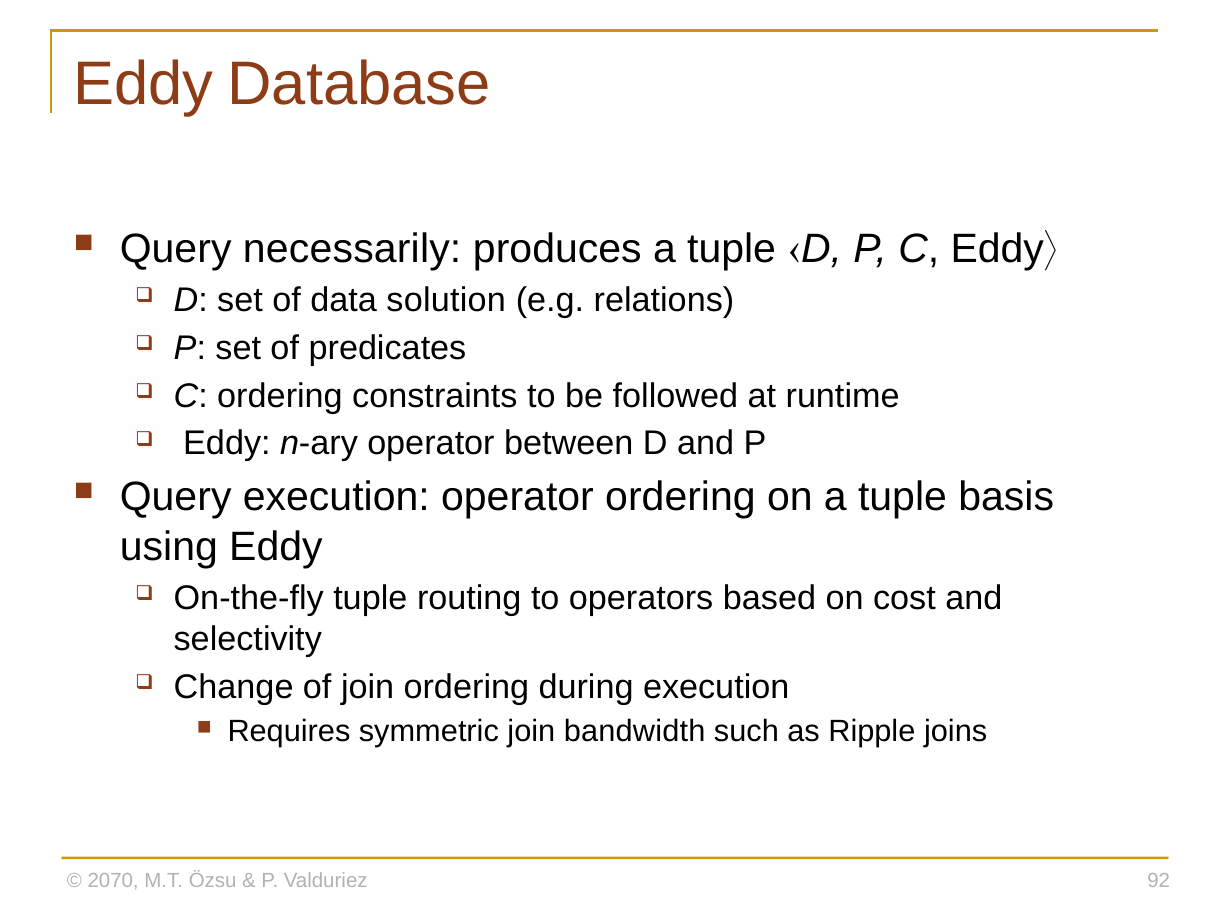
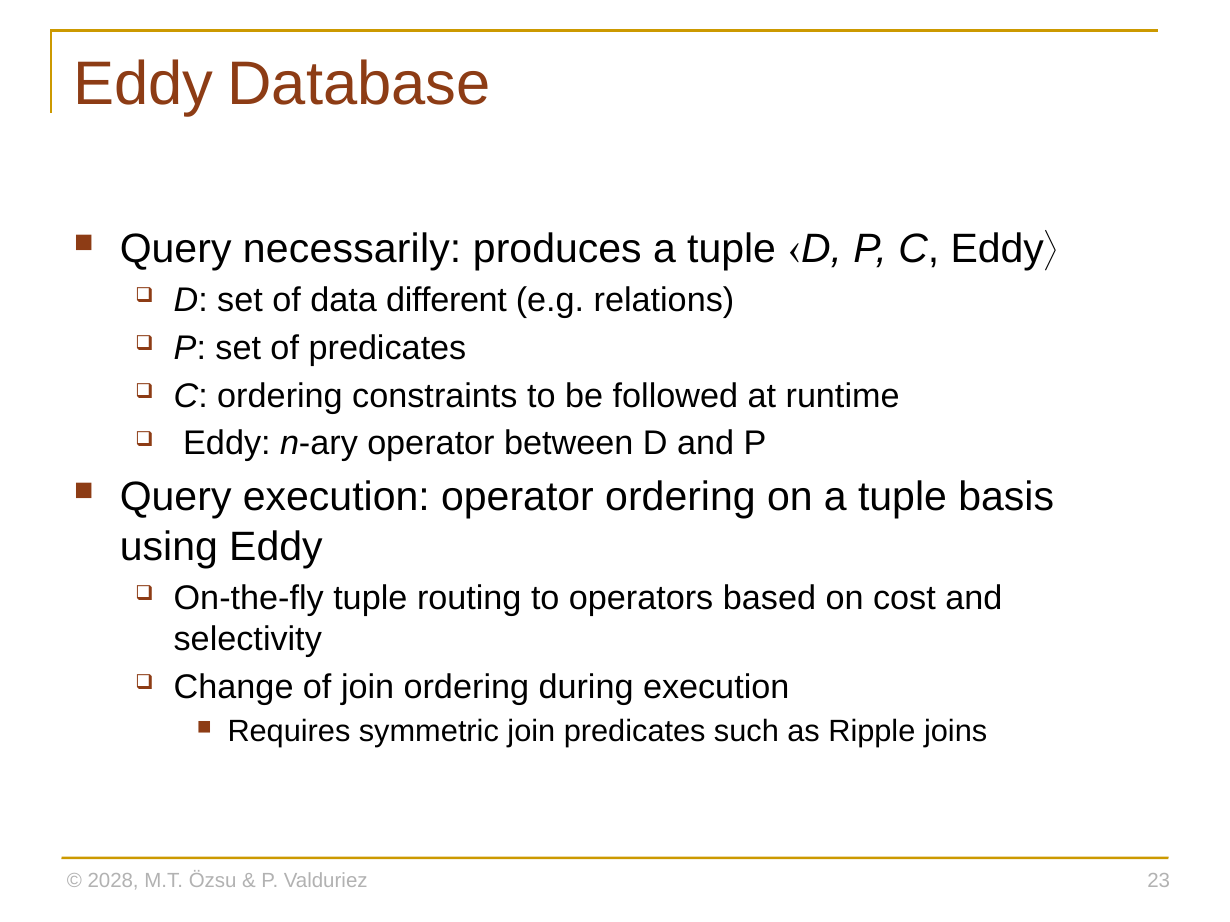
solution: solution -> different
join bandwidth: bandwidth -> predicates
2070: 2070 -> 2028
92: 92 -> 23
